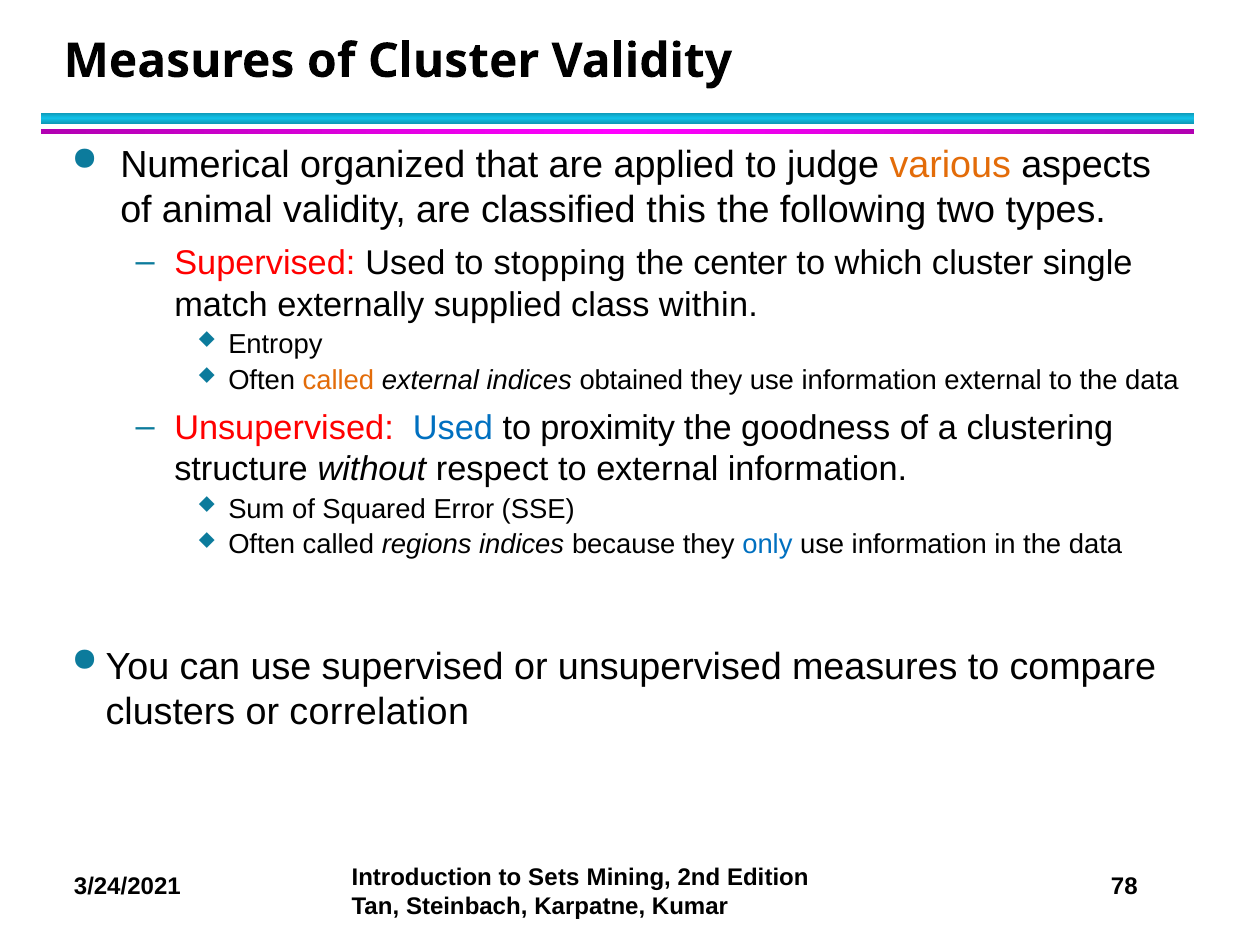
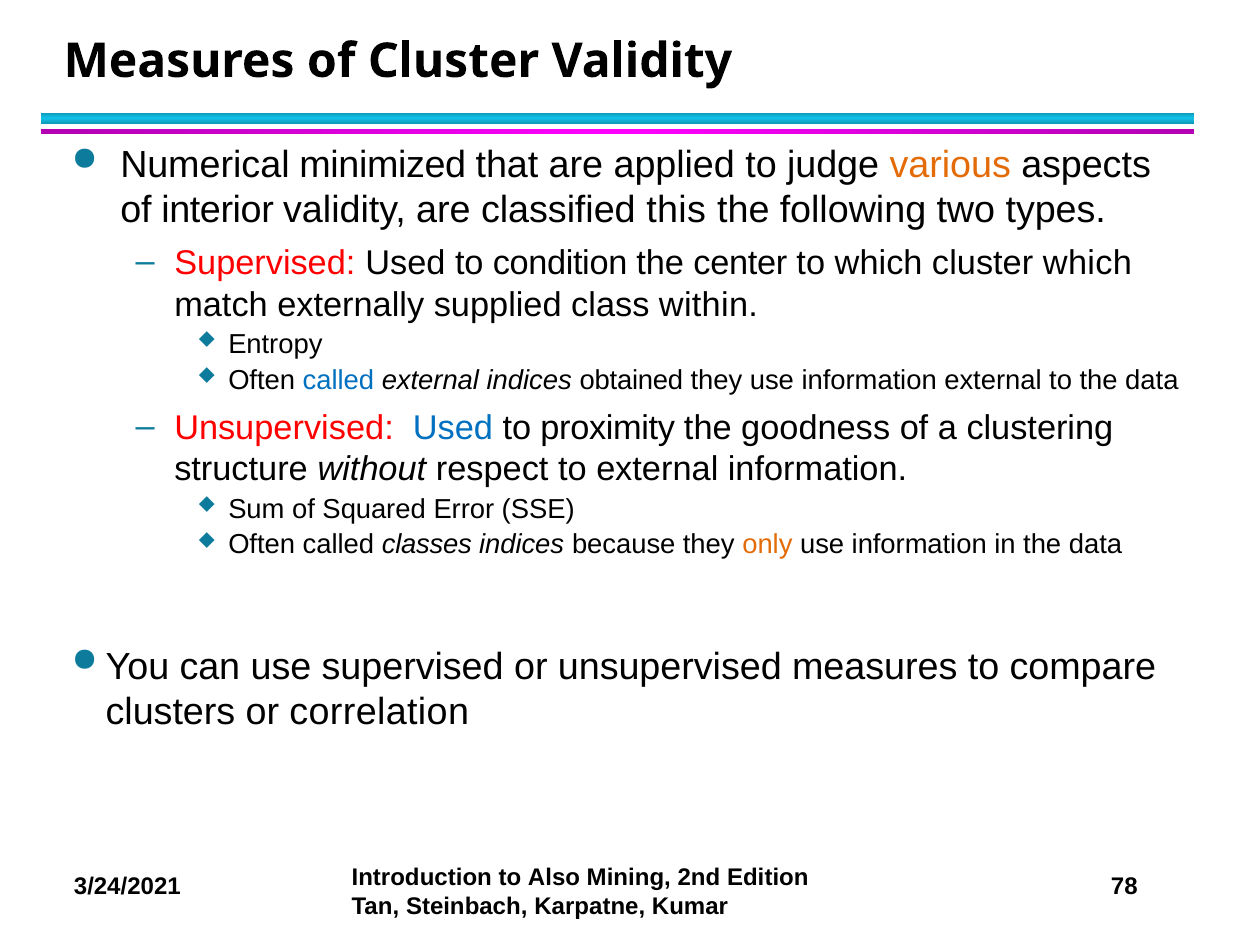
organized: organized -> minimized
animal: animal -> interior
stopping: stopping -> condition
cluster single: single -> which
called at (338, 381) colour: orange -> blue
regions: regions -> classes
only colour: blue -> orange
Sets: Sets -> Also
